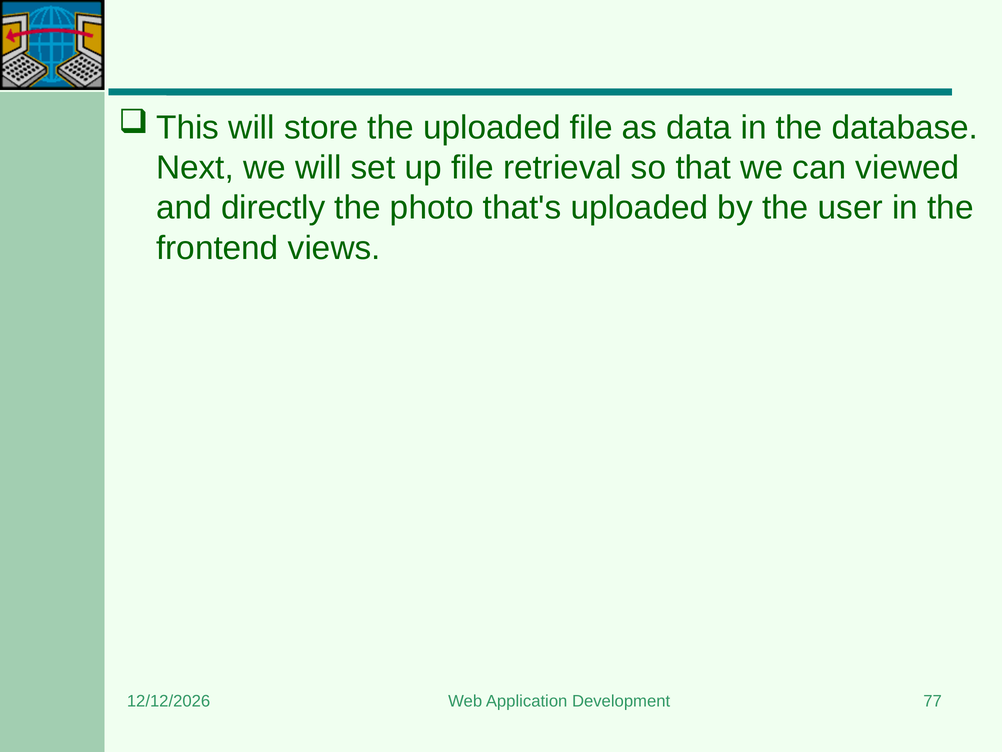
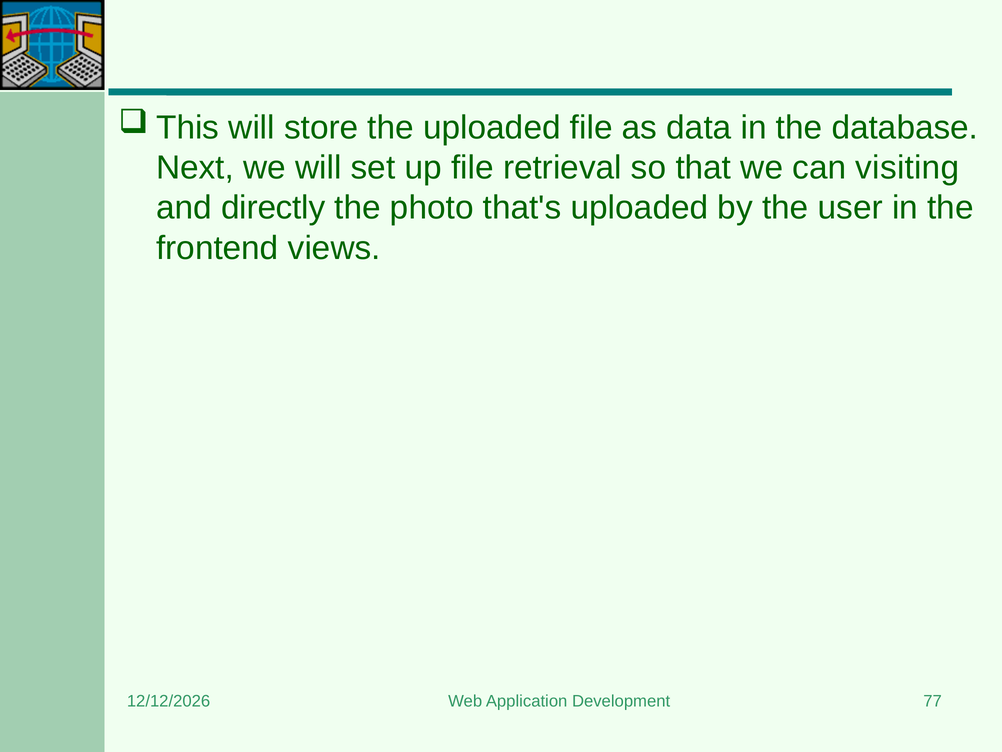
viewed: viewed -> visiting
